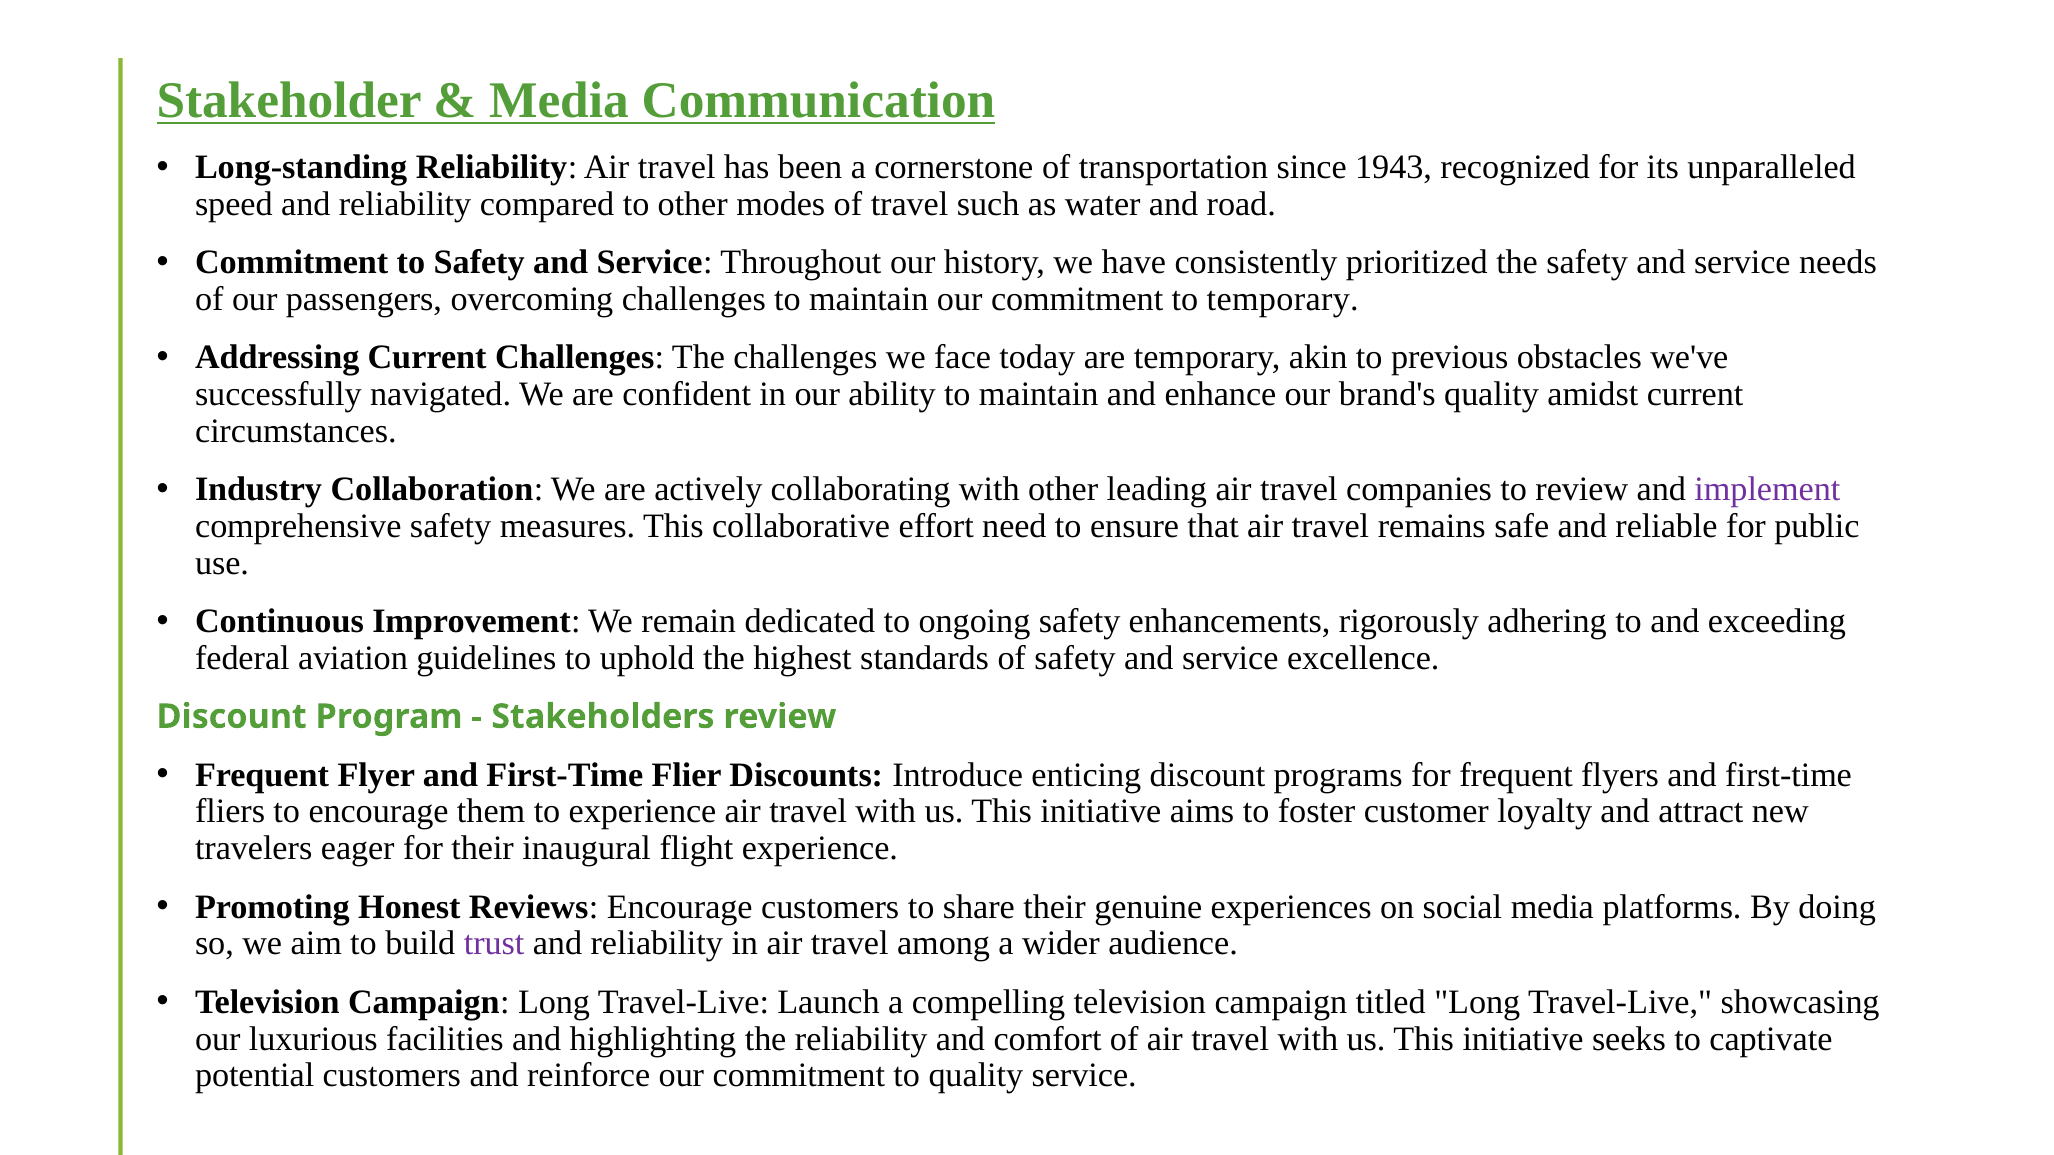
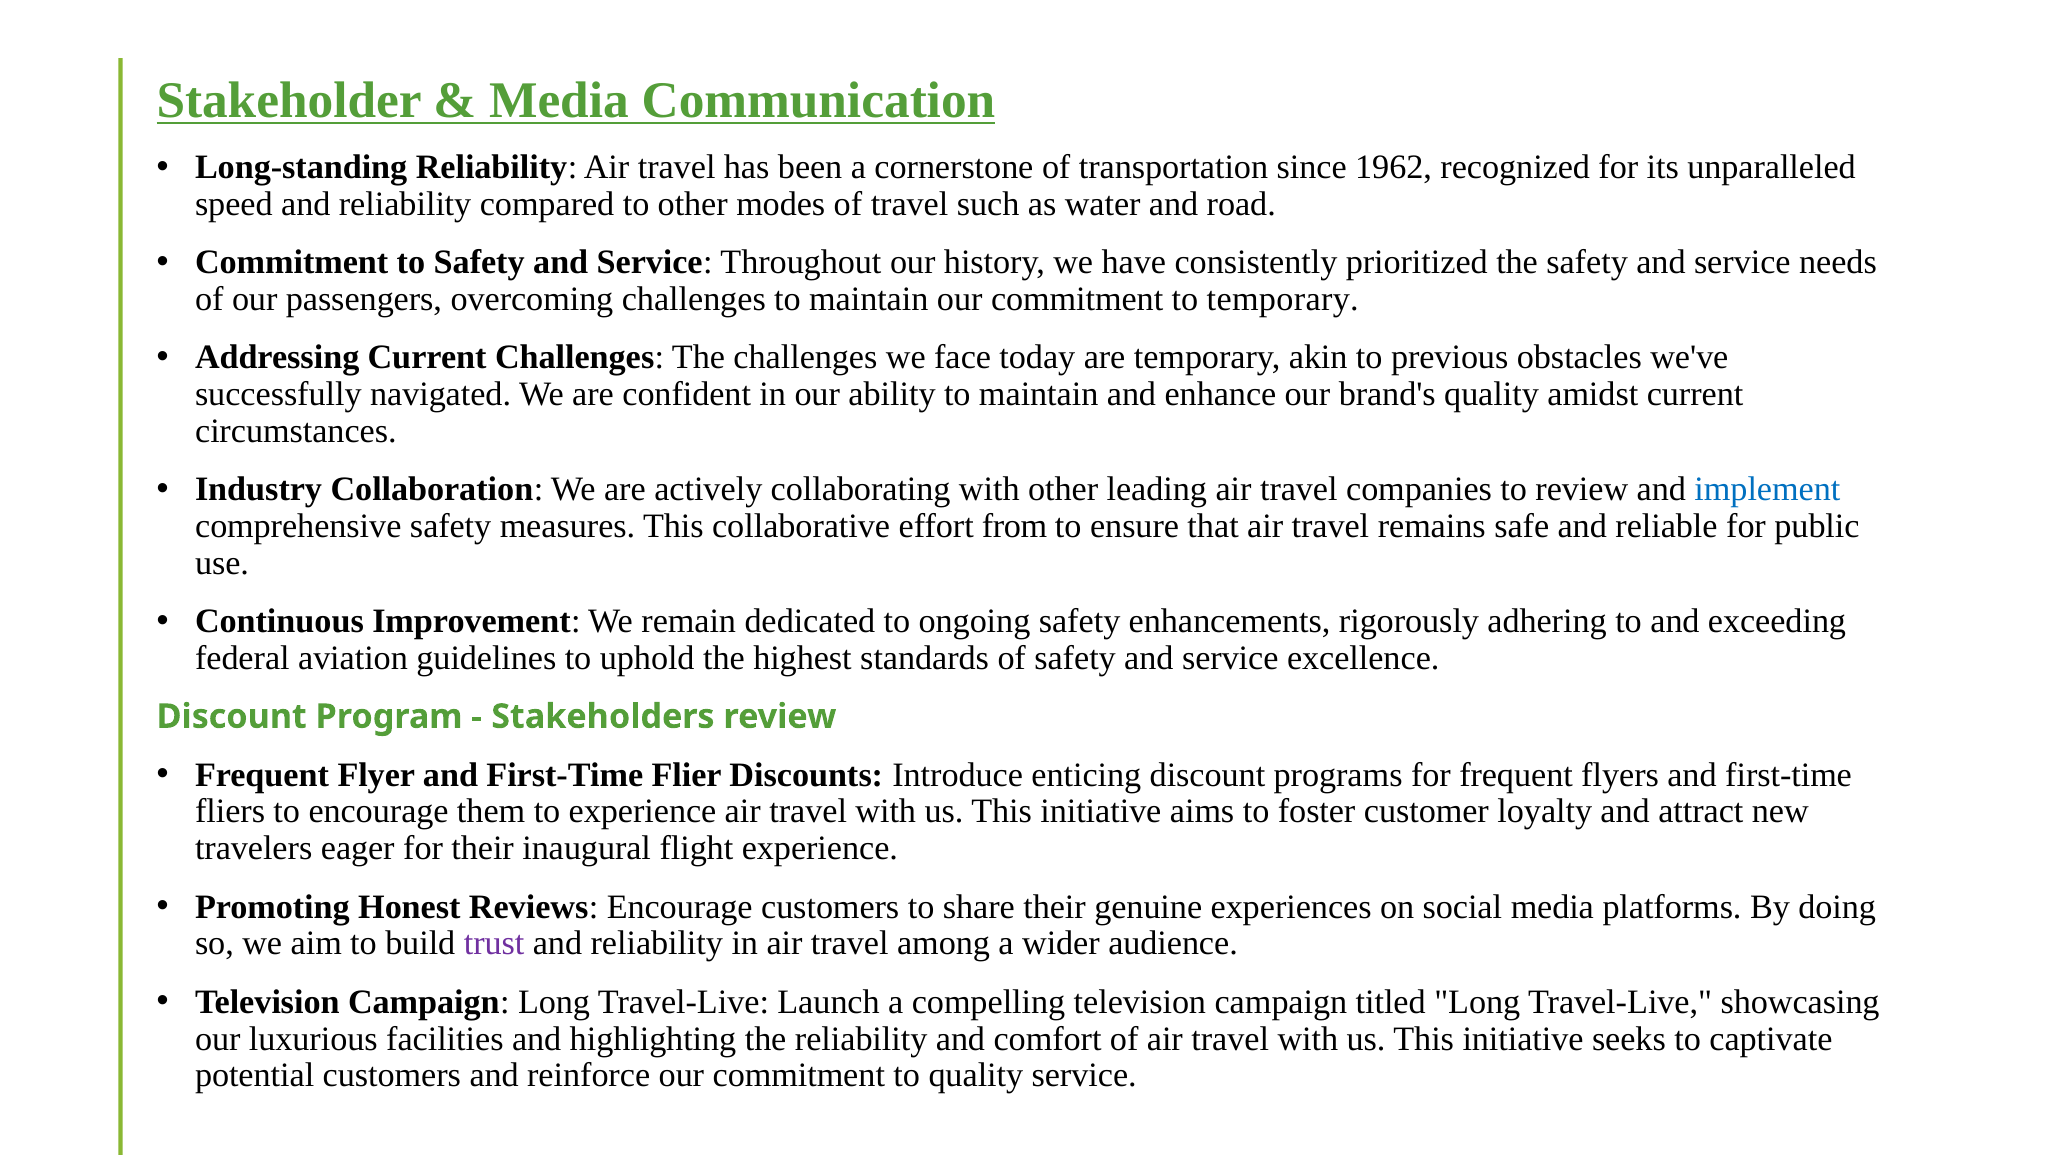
1943: 1943 -> 1962
implement colour: purple -> blue
need: need -> from
